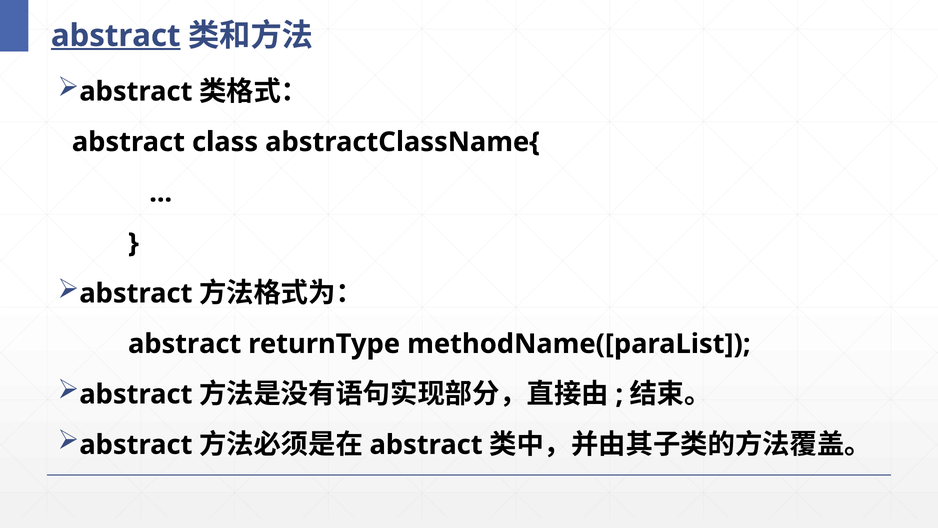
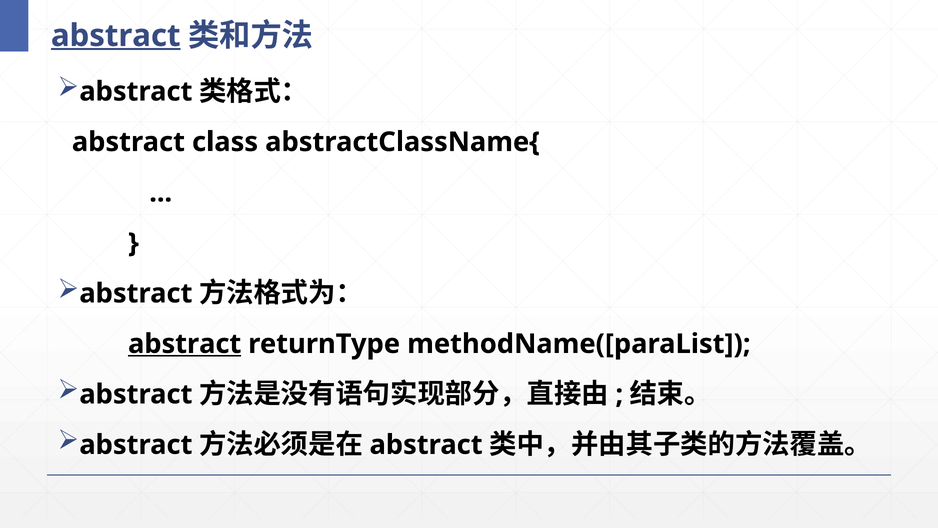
abstract at (185, 344) underline: none -> present
